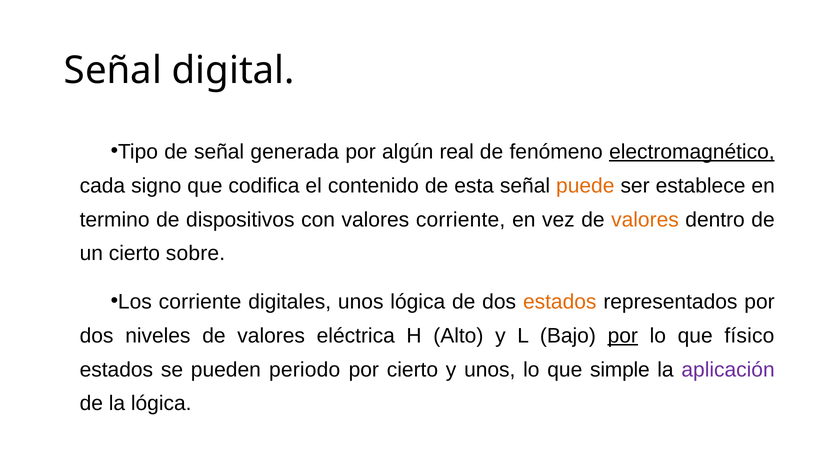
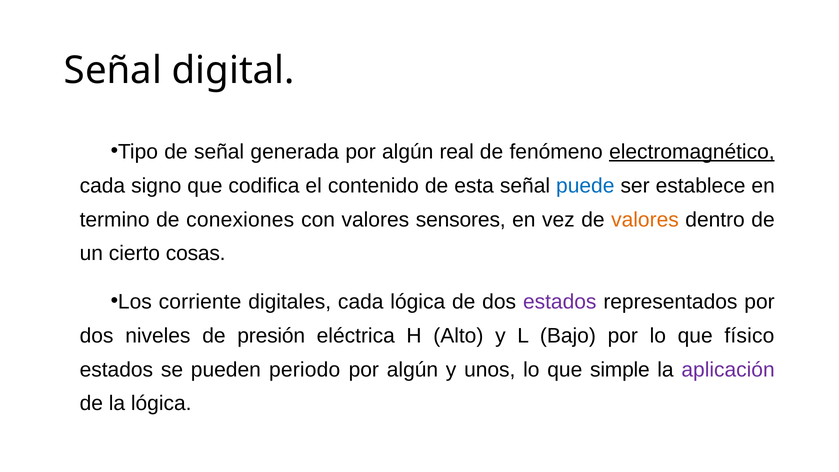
puede colour: orange -> blue
dispositivos: dispositivos -> conexiones
valores corriente: corriente -> sensores
sobre: sobre -> cosas
digitales unos: unos -> cada
estados at (560, 302) colour: orange -> purple
niveles de valores: valores -> presión
por at (623, 336) underline: present -> none
cierto at (412, 370): cierto -> algún
